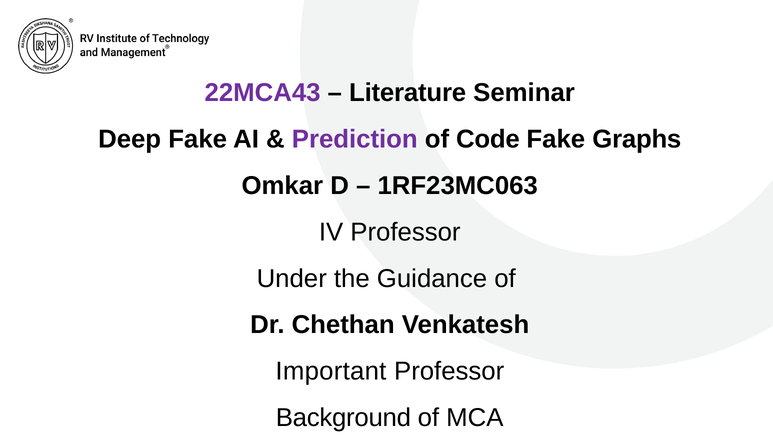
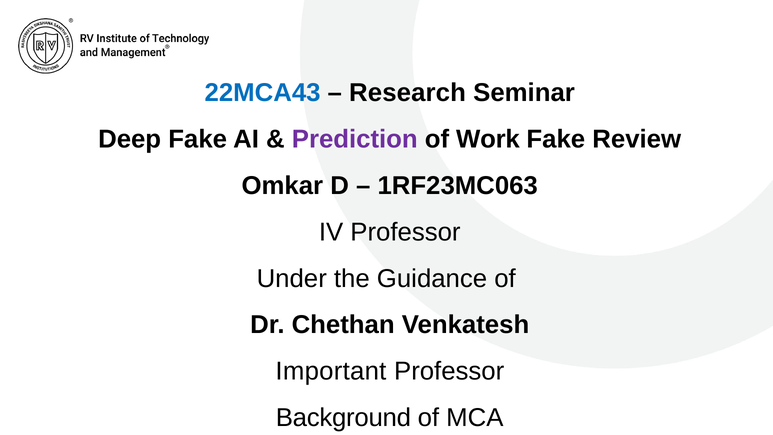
22MCA43 colour: purple -> blue
Literature: Literature -> Research
Code: Code -> Work
Graphs: Graphs -> Review
